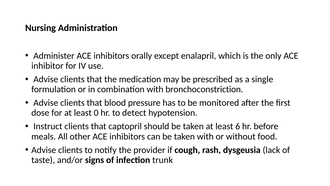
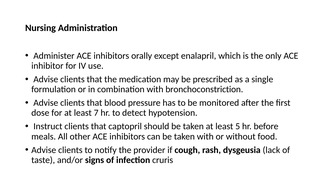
0: 0 -> 7
6: 6 -> 5
trunk: trunk -> cruris
